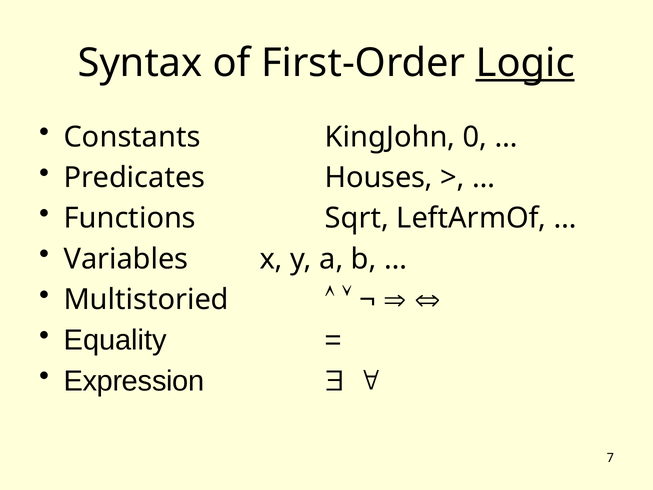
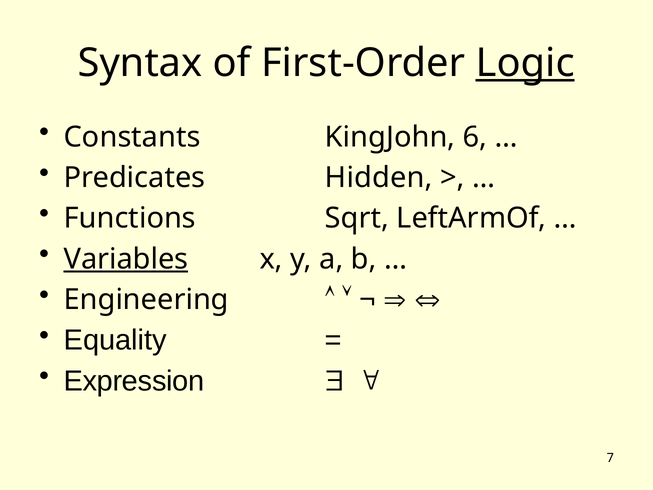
0: 0 -> 6
Houses: Houses -> Hidden
Variables underline: none -> present
Multistoried: Multistoried -> Engineering
